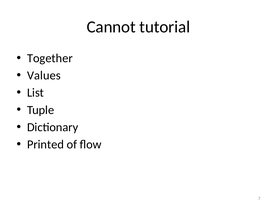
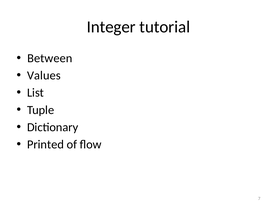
Cannot: Cannot -> Integer
Together: Together -> Between
